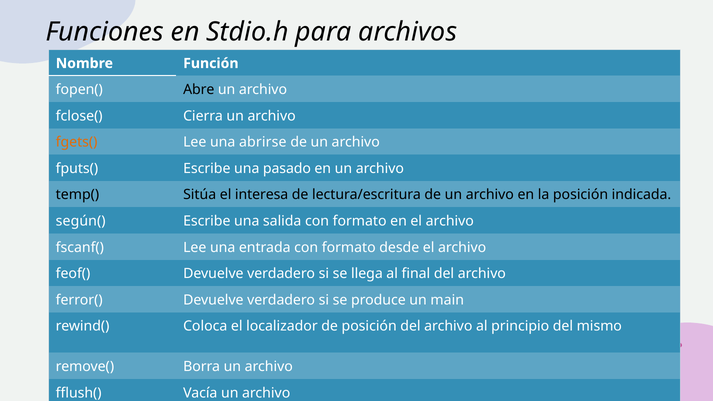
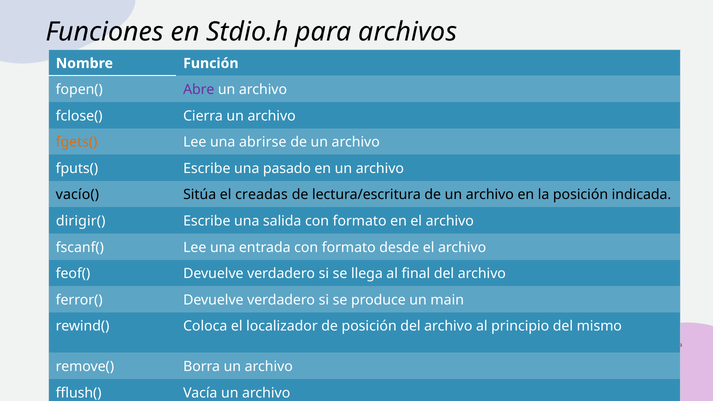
Abre colour: black -> purple
temp(: temp( -> vacío(
interesa: interesa -> creadas
según(: según( -> dirigir(
